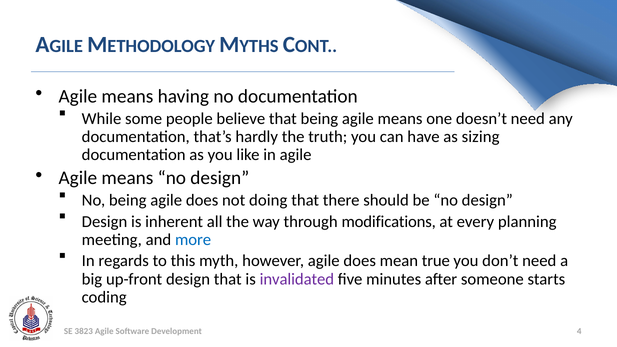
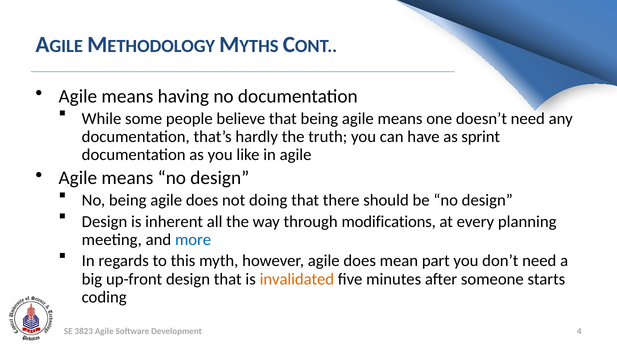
sizing: sizing -> sprint
true: true -> part
invalidated colour: purple -> orange
